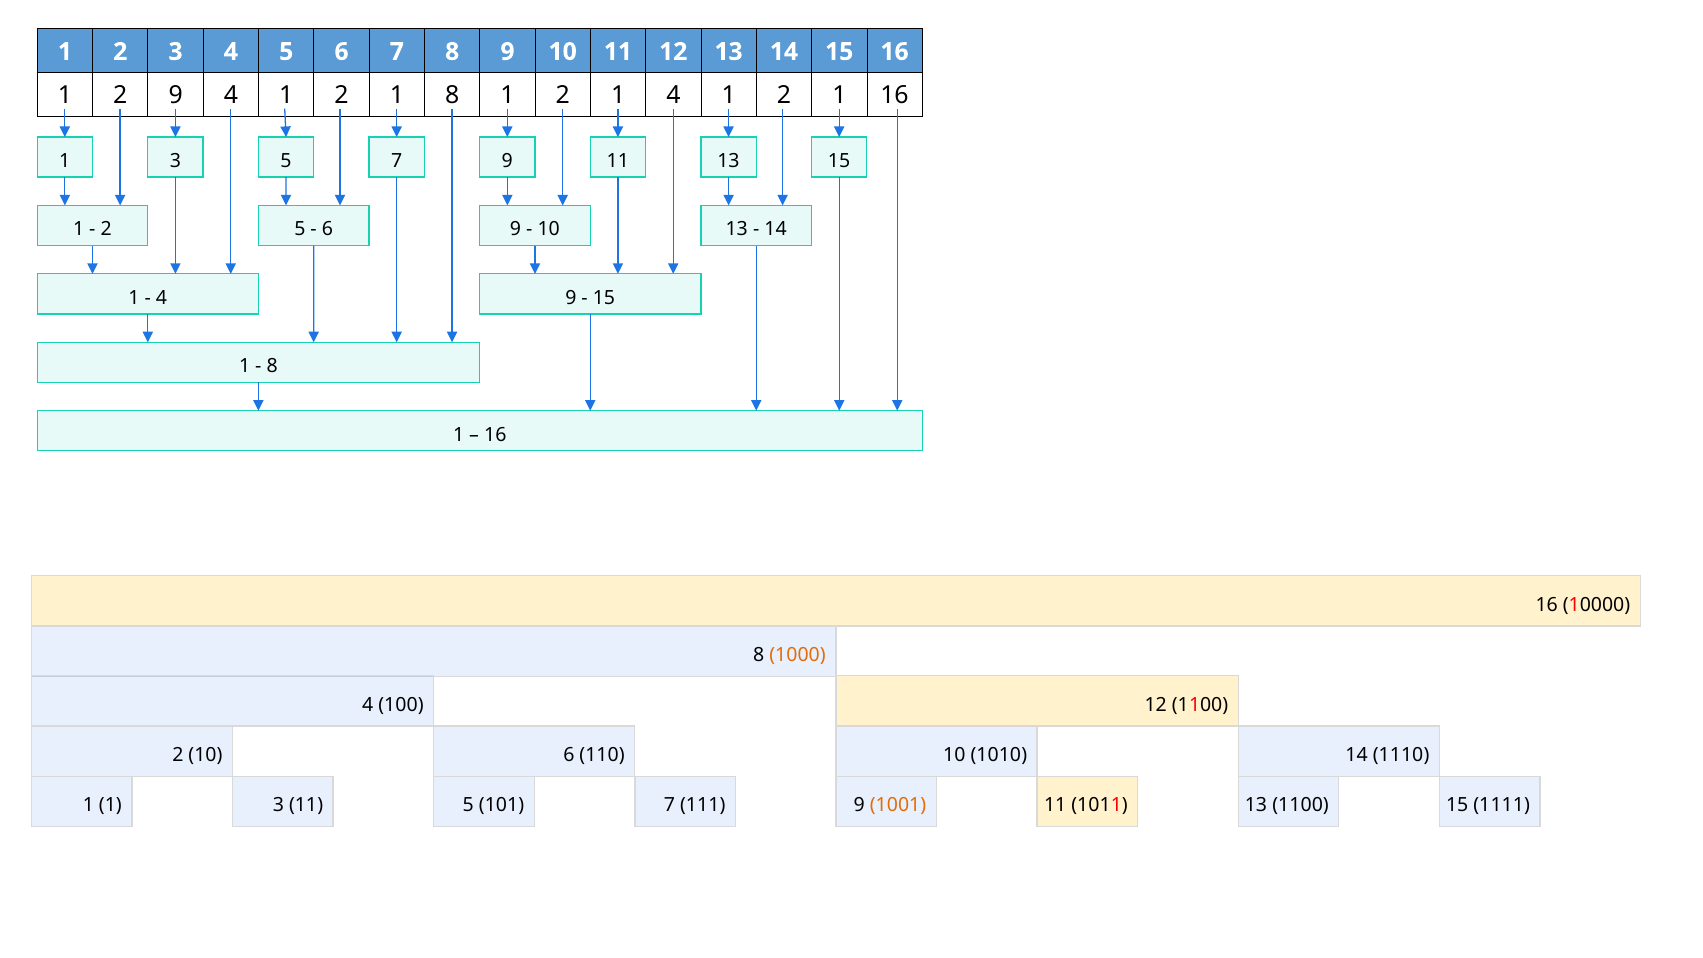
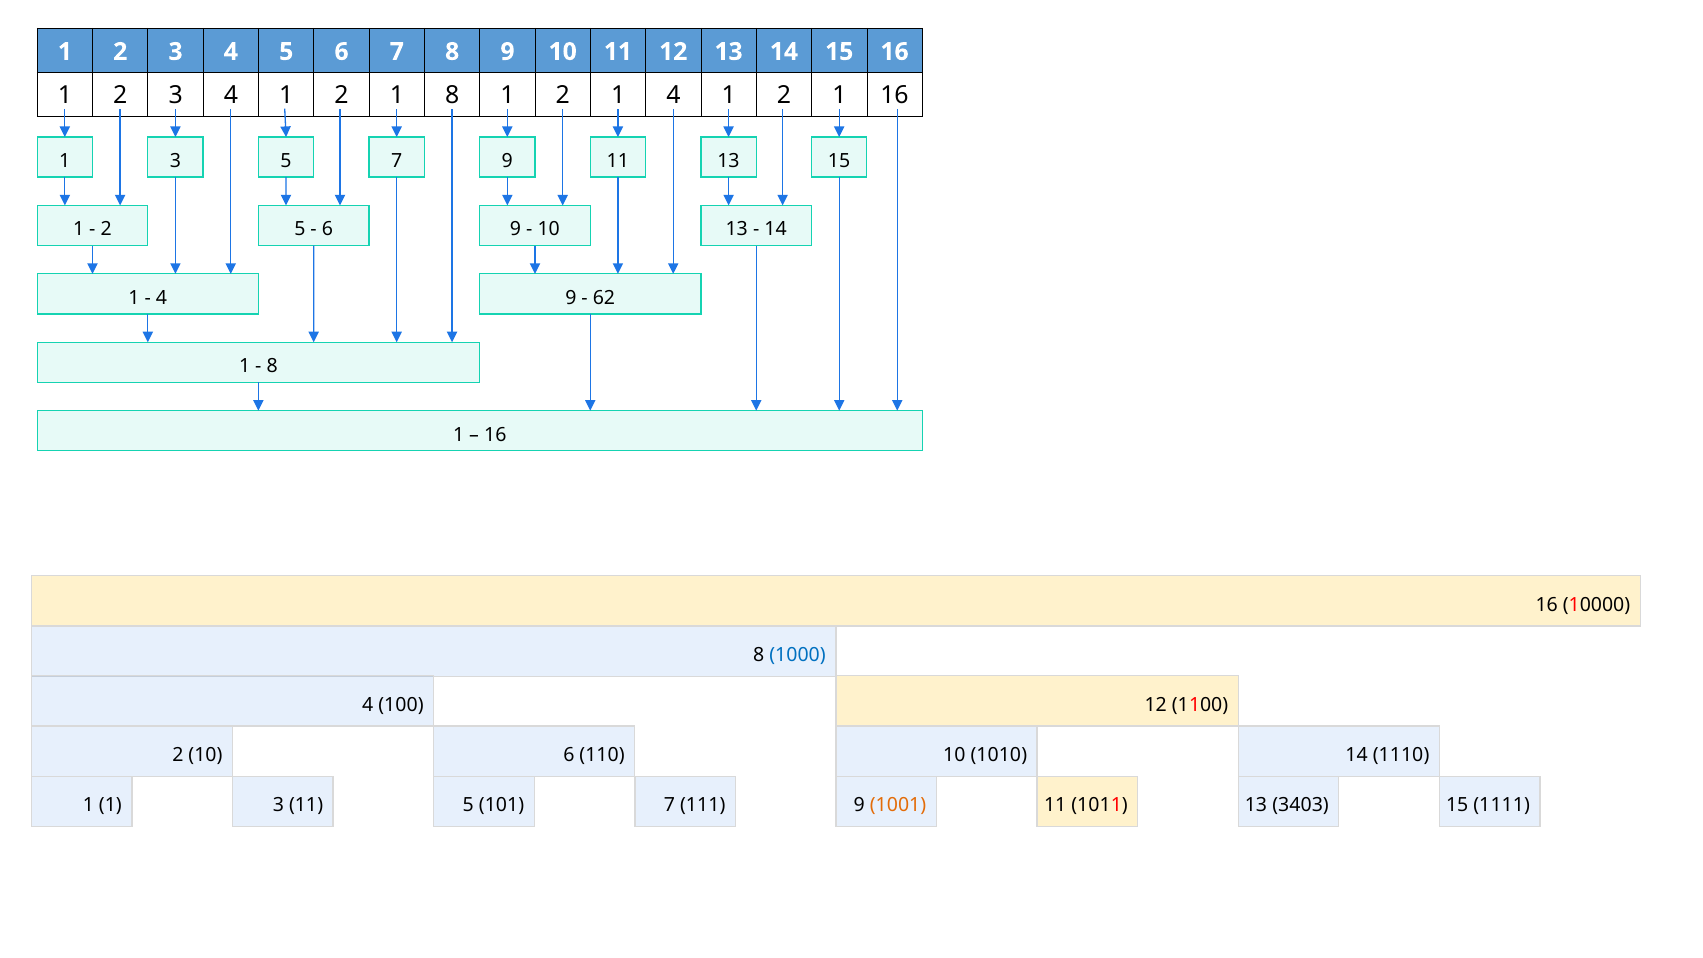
9 at (176, 96): 9 -> 3
15 at (604, 298): 15 -> 62
1000 colour: orange -> blue
13 1100: 1100 -> 3403
